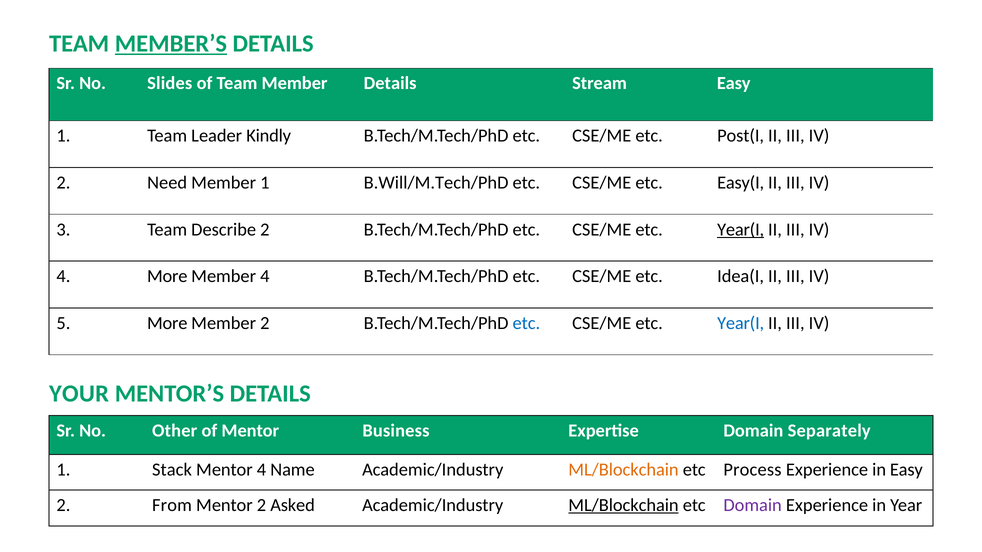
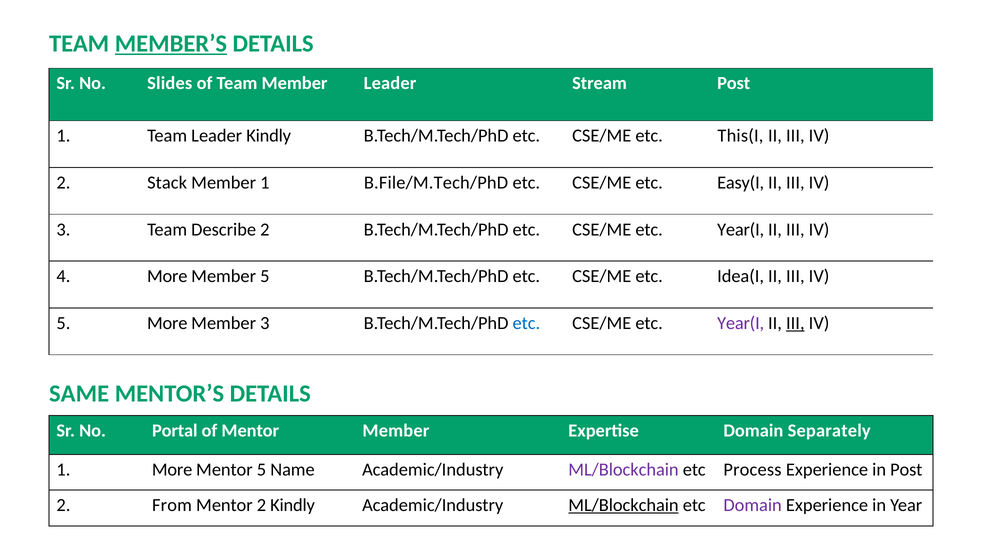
Member Details: Details -> Leader
Stream Easy: Easy -> Post
Post(I: Post(I -> This(I
Need: Need -> Stack
B.Will/M.Tech/PhD: B.Will/M.Tech/PhD -> B.File/M.Tech/PhD
Year(I at (741, 230) underline: present -> none
Member 4: 4 -> 5
Member 2: 2 -> 3
Year(I at (741, 323) colour: blue -> purple
III at (795, 323) underline: none -> present
YOUR: YOUR -> SAME
Other: Other -> Portal
Mentor Business: Business -> Member
1 Stack: Stack -> More
Mentor 4: 4 -> 5
ML/Blockchain at (624, 470) colour: orange -> purple
in Easy: Easy -> Post
2 Asked: Asked -> Kindly
